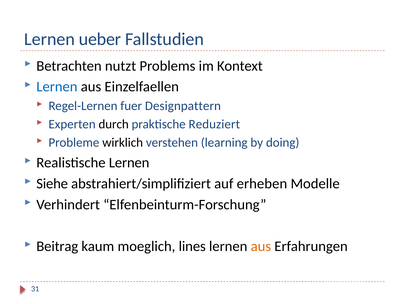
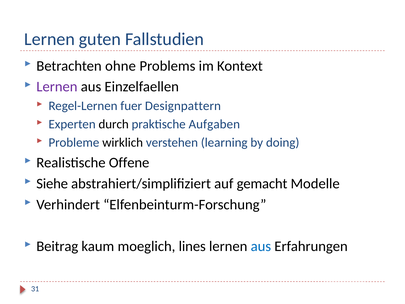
ueber: ueber -> guten
nutzt: nutzt -> ohne
Lernen at (57, 87) colour: blue -> purple
Reduziert: Reduziert -> Aufgaben
Realistische Lernen: Lernen -> Offene
erheben: erheben -> gemacht
aus at (261, 246) colour: orange -> blue
